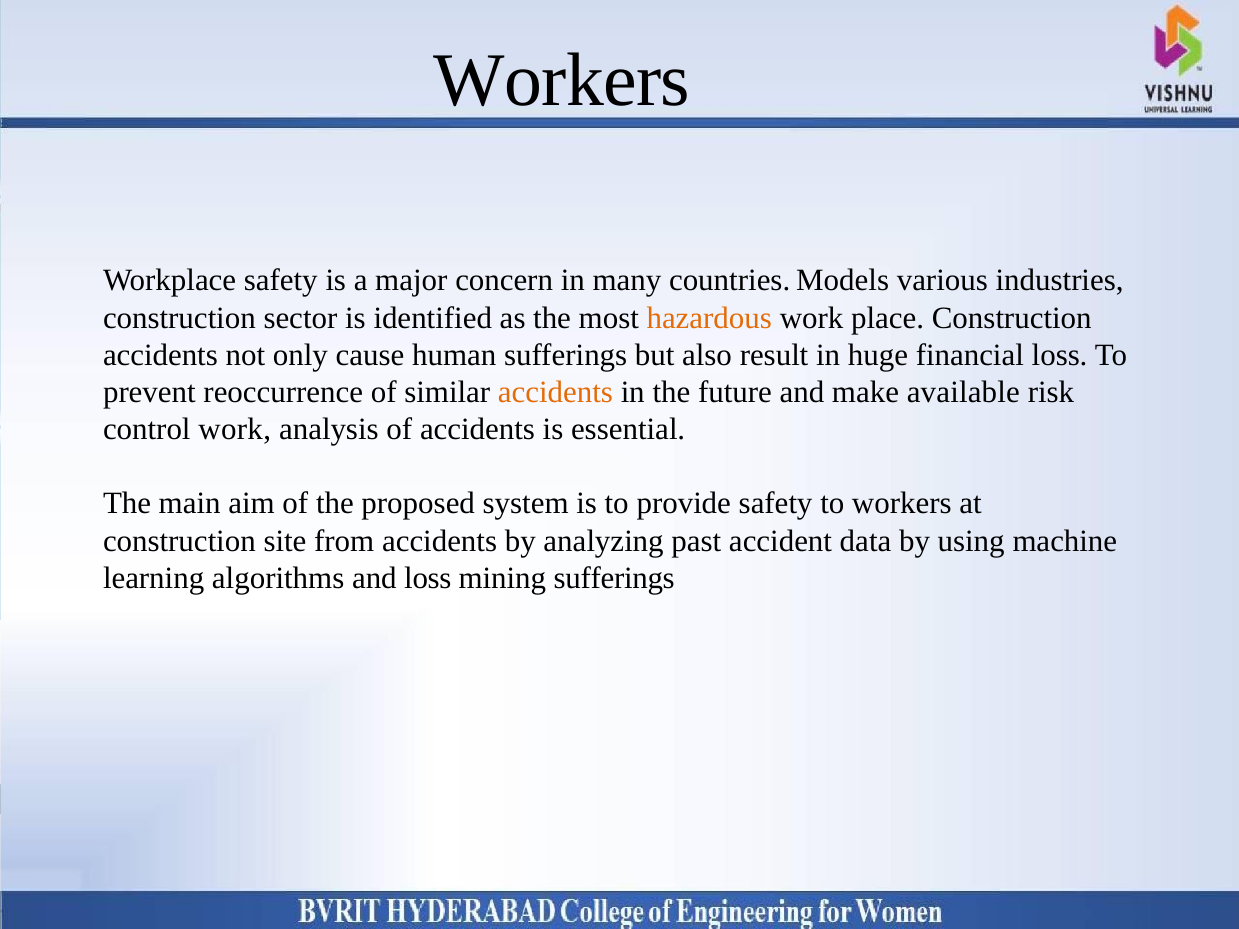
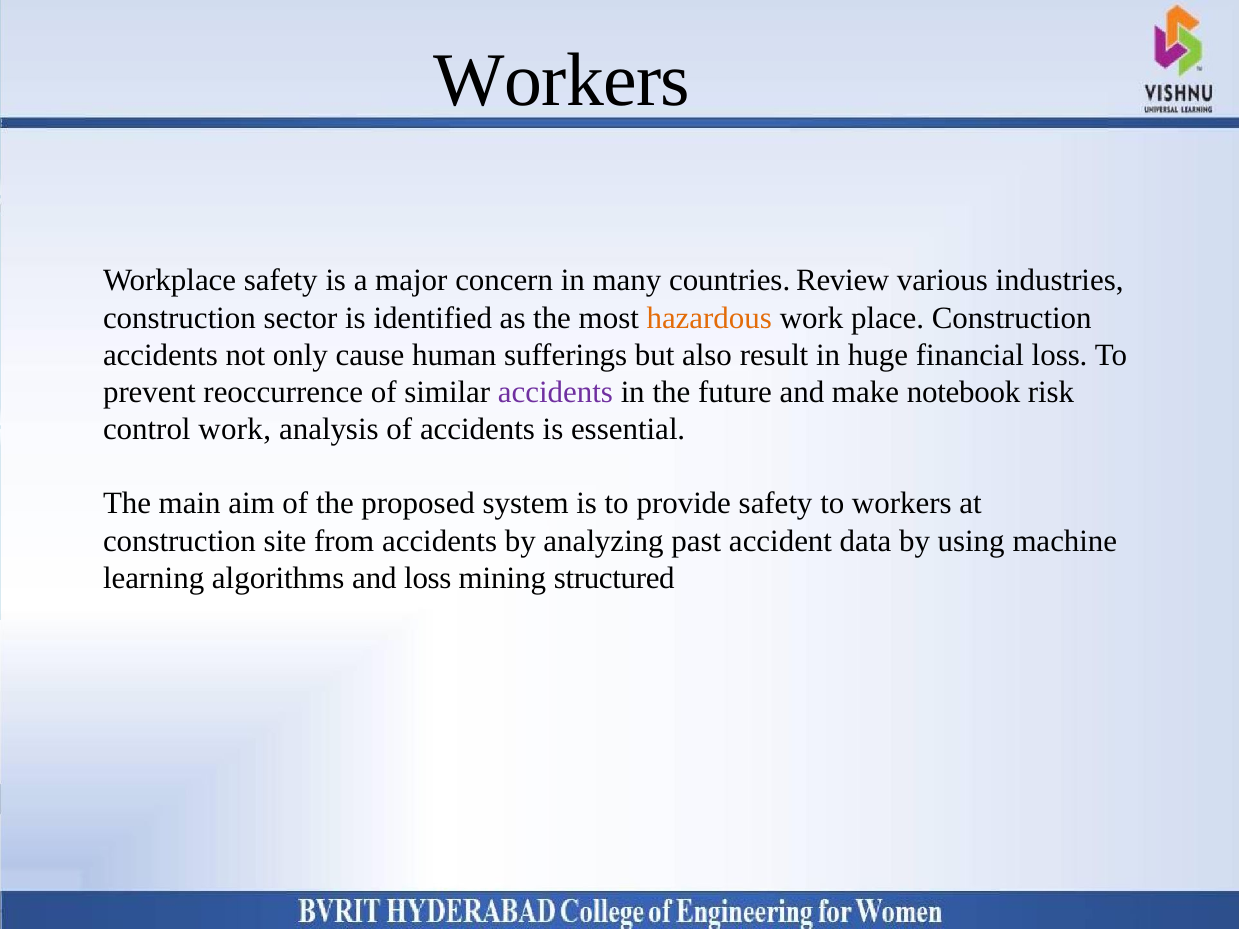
Models: Models -> Review
accidents at (555, 392) colour: orange -> purple
available: available -> notebook
mining sufferings: sufferings -> structured
